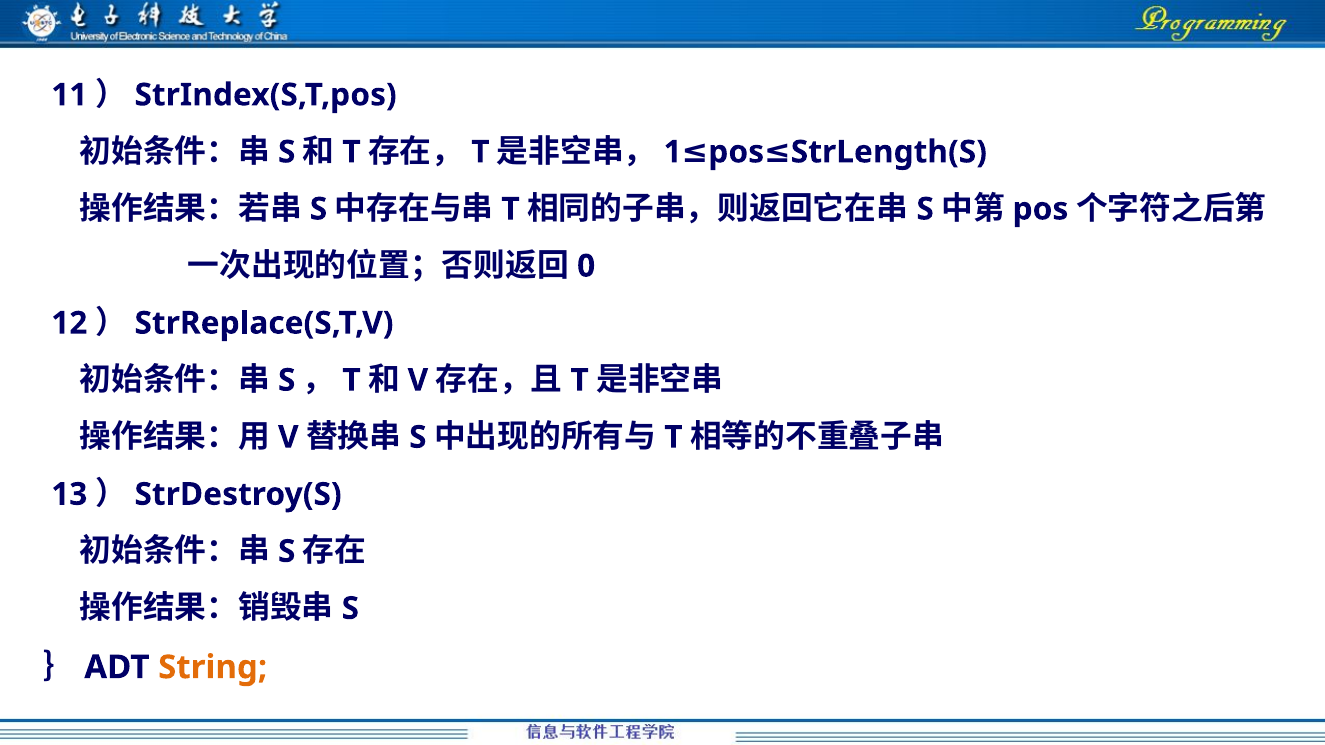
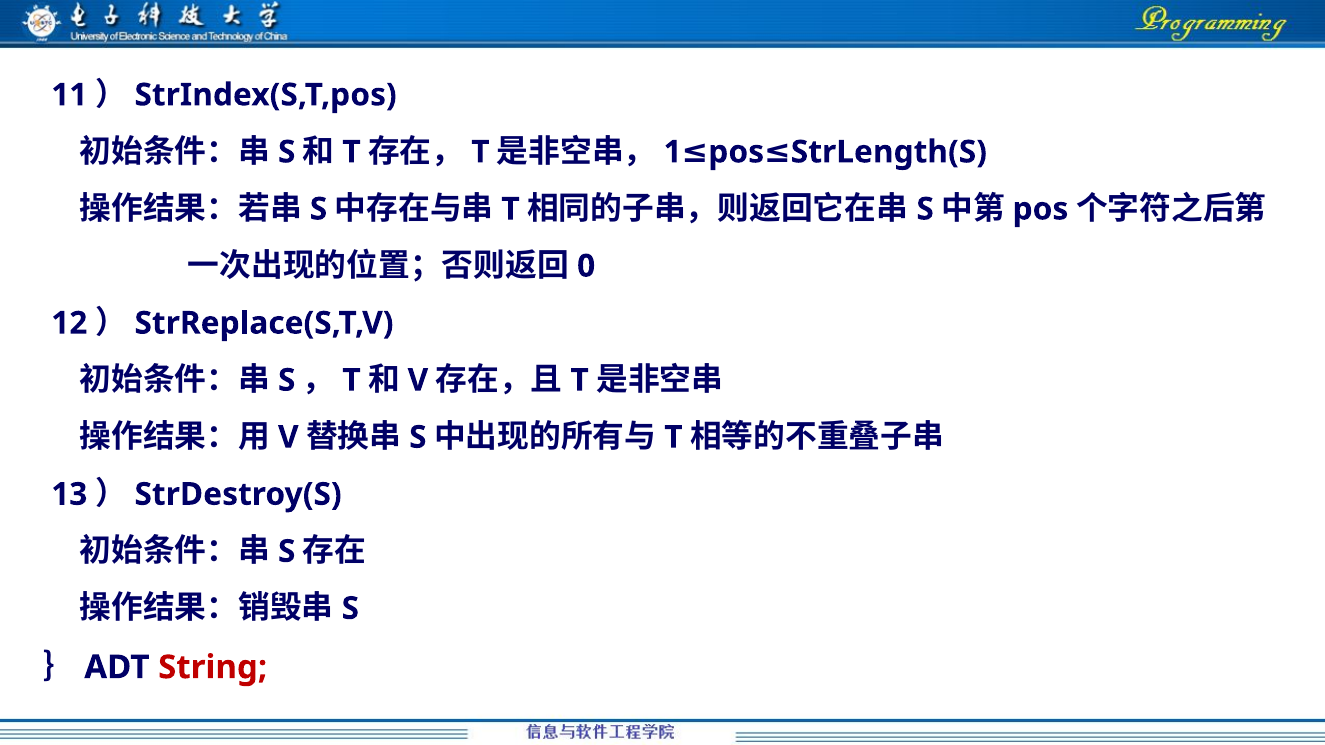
String colour: orange -> red
